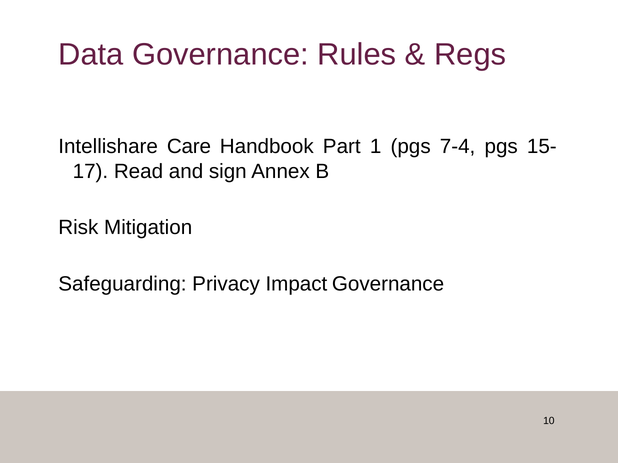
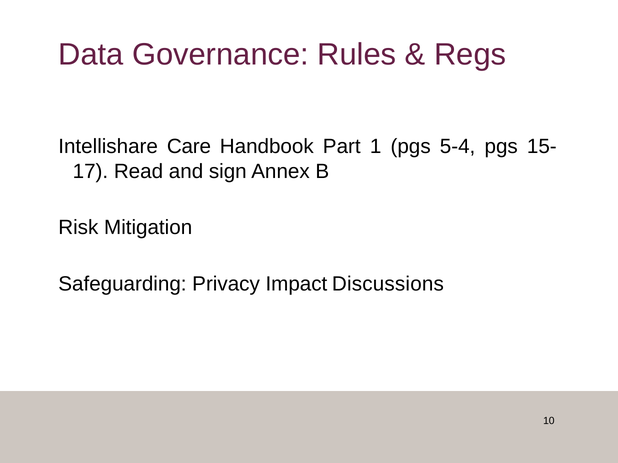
7-4: 7-4 -> 5-4
Impact Governance: Governance -> Discussions
